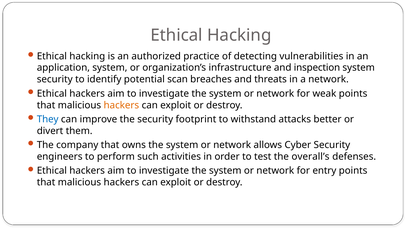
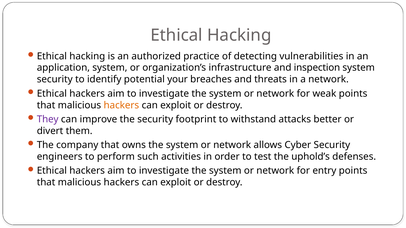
scan: scan -> your
They colour: blue -> purple
overall’s: overall’s -> uphold’s
